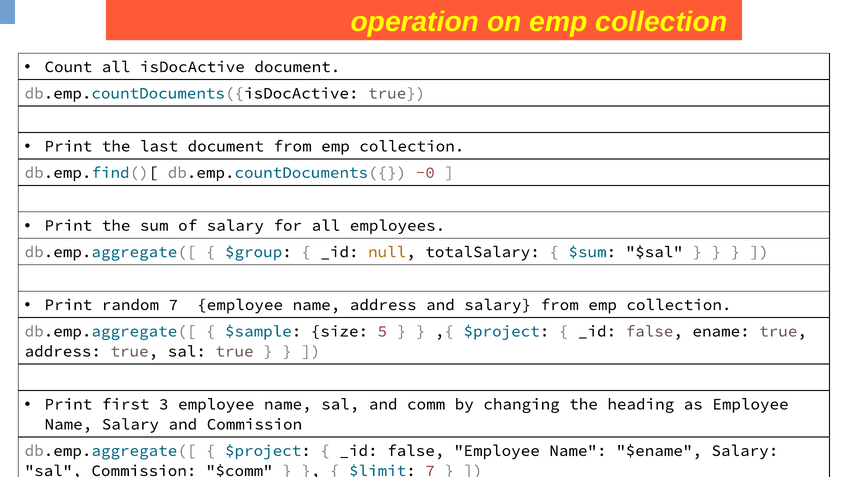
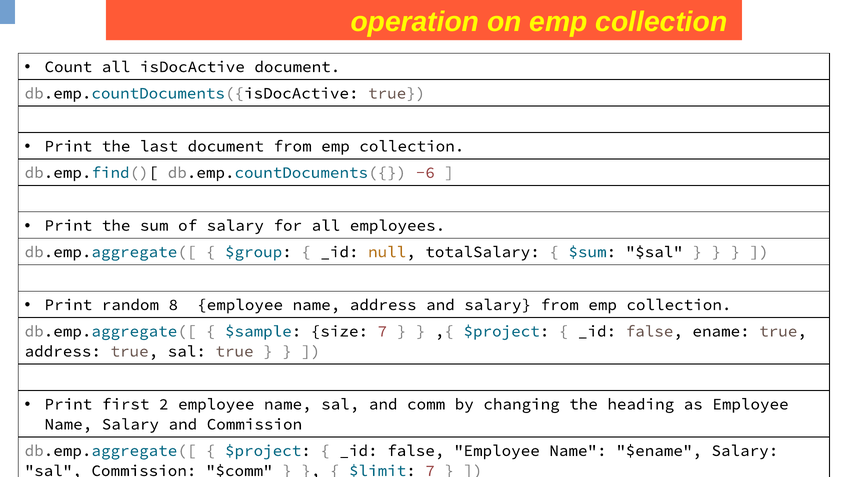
-0: -0 -> -6
random 7: 7 -> 8
size 5: 5 -> 7
3: 3 -> 2
